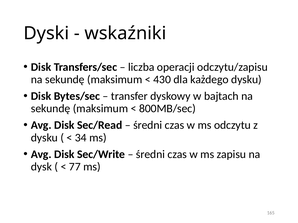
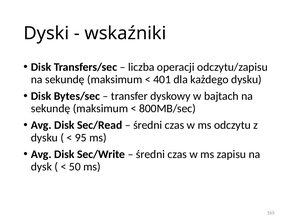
430: 430 -> 401
34: 34 -> 95
77: 77 -> 50
